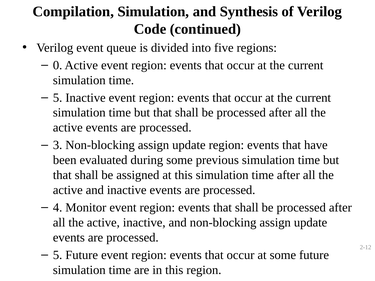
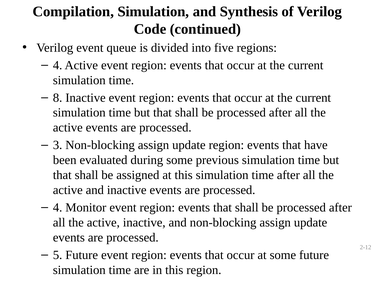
0 at (58, 65): 0 -> 4
5 at (58, 98): 5 -> 8
